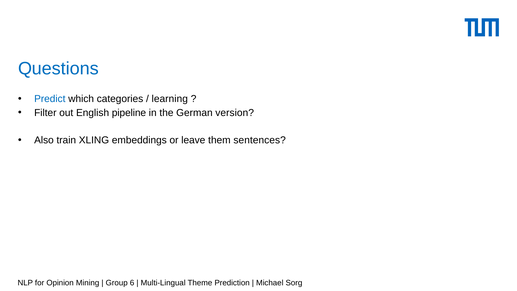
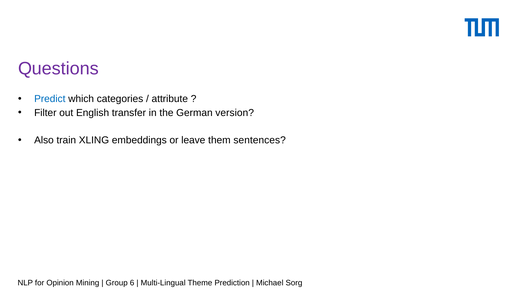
Questions colour: blue -> purple
learning: learning -> attribute
pipeline: pipeline -> transfer
